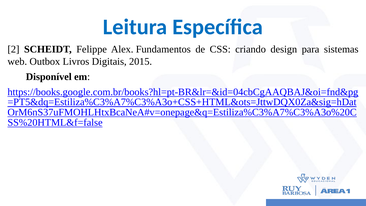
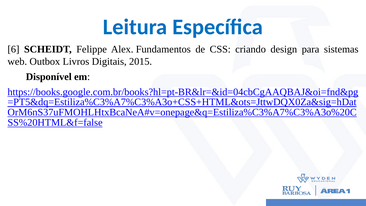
2: 2 -> 6
